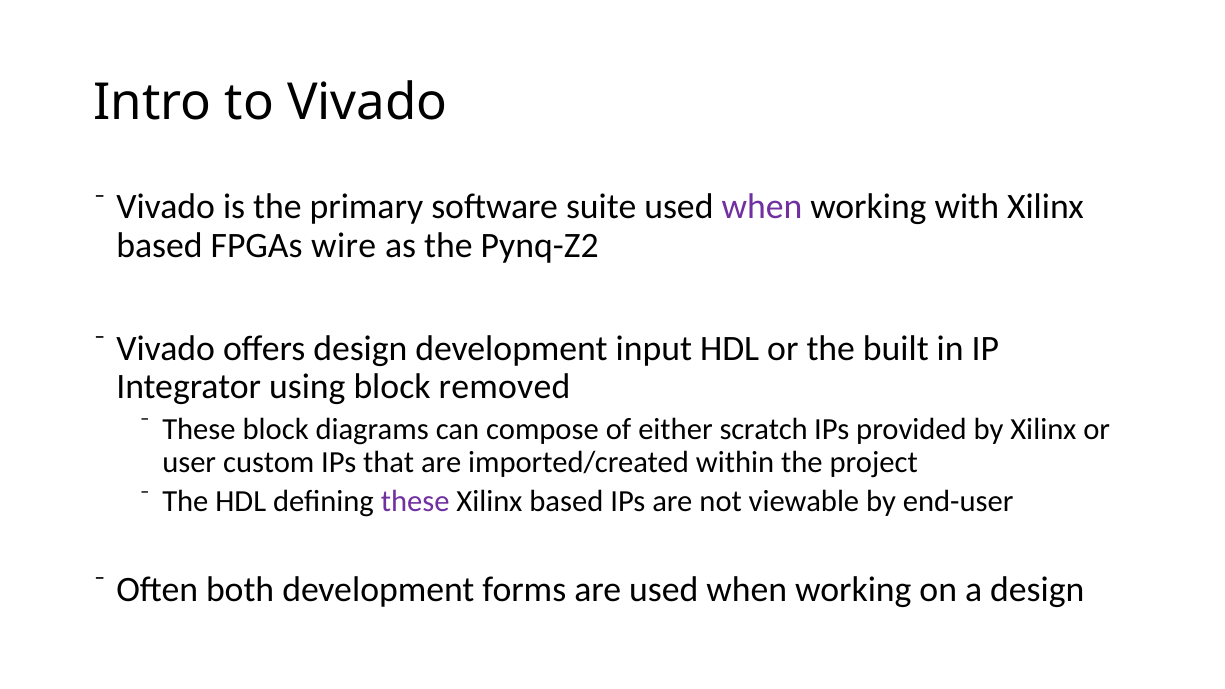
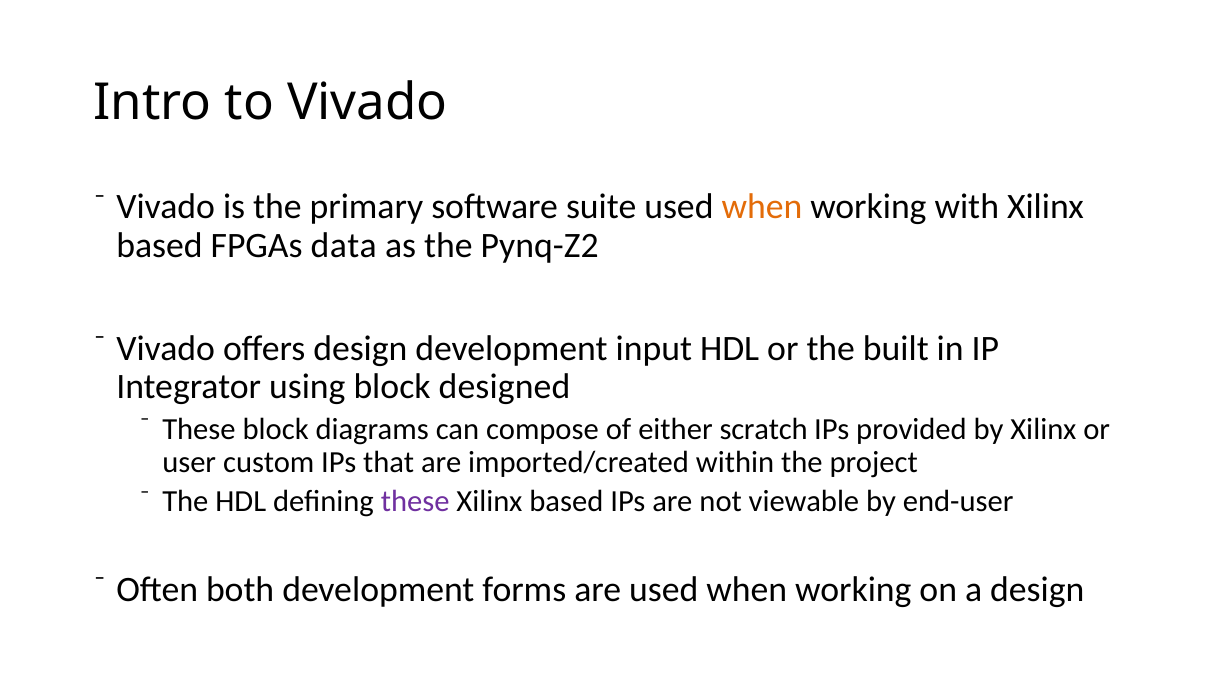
when at (762, 207) colour: purple -> orange
wire: wire -> data
removed: removed -> designed
